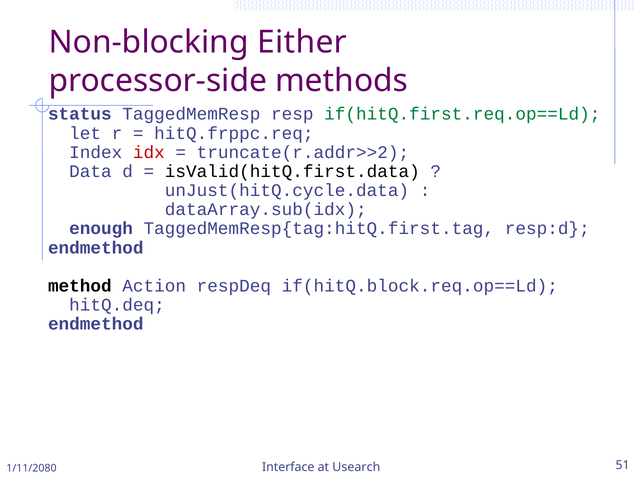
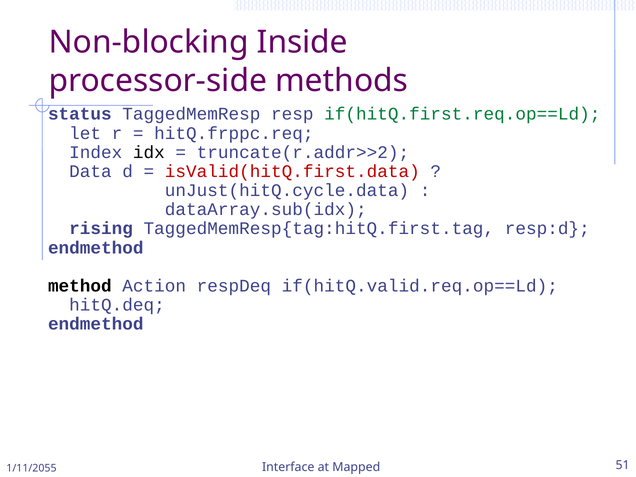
Either: Either -> Inside
idx colour: red -> black
isValid(hitQ.first.data colour: black -> red
enough: enough -> rising
if(hitQ.block.req.op==Ld: if(hitQ.block.req.op==Ld -> if(hitQ.valid.req.op==Ld
Usearch: Usearch -> Mapped
1/11/2080: 1/11/2080 -> 1/11/2055
